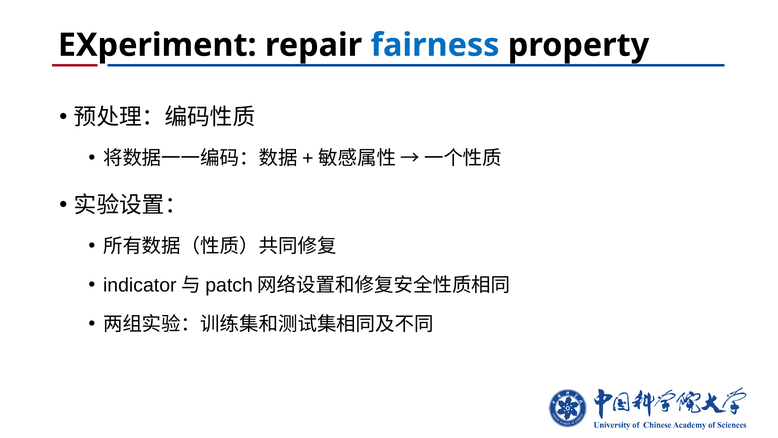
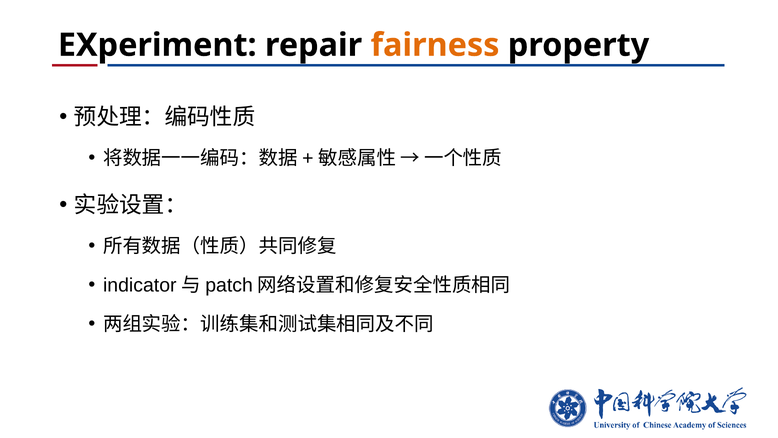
fairness colour: blue -> orange
